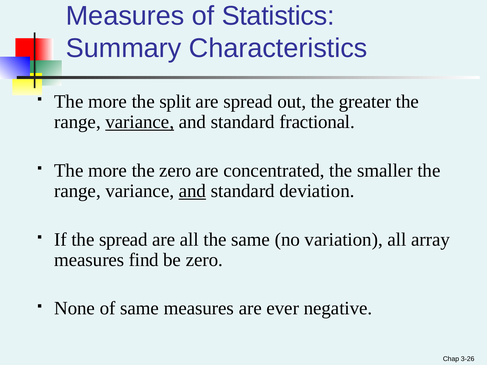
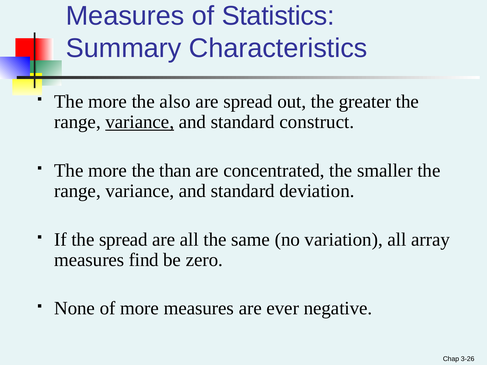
split: split -> also
fractional: fractional -> construct
the zero: zero -> than
and at (192, 191) underline: present -> none
of same: same -> more
